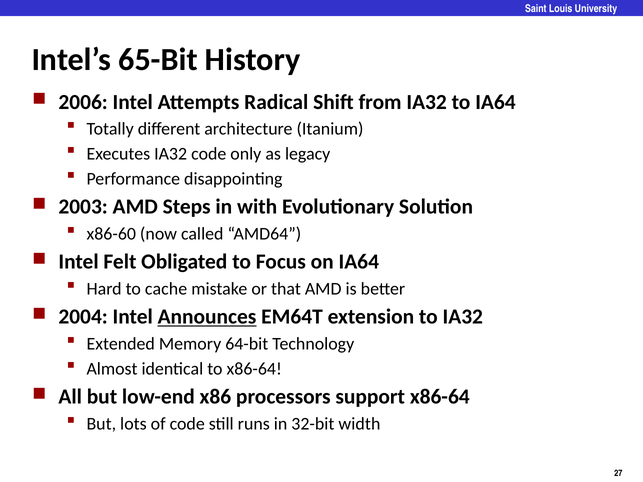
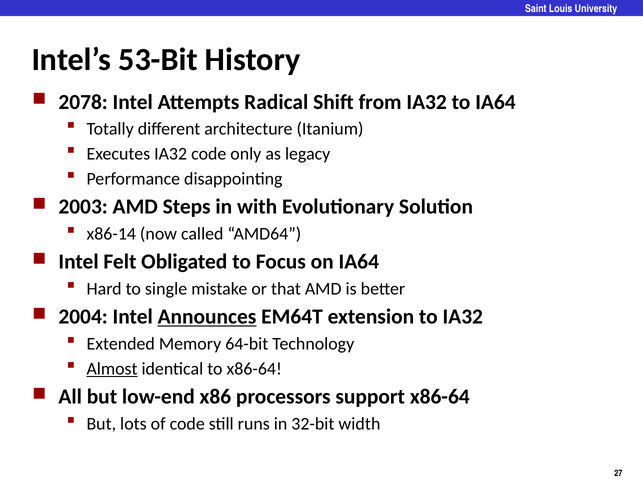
65-Bit: 65-Bit -> 53-Bit
2006: 2006 -> 2078
x86-60: x86-60 -> x86-14
cache: cache -> single
Almost underline: none -> present
